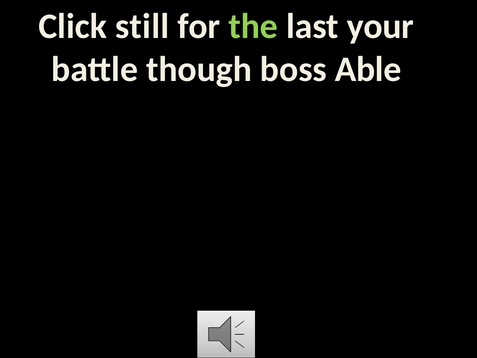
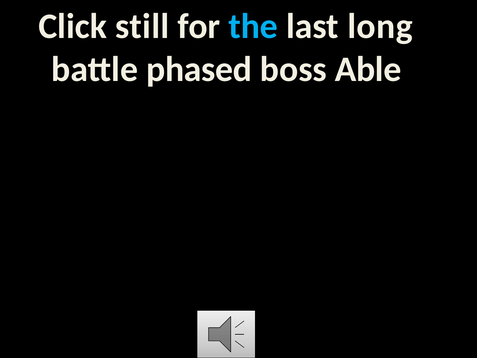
the colour: light green -> light blue
your: your -> long
though: though -> phased
